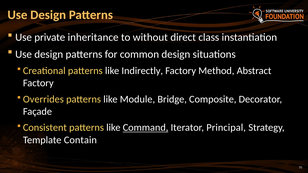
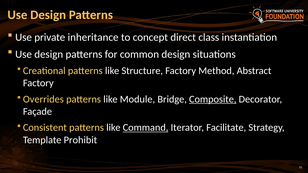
without: without -> concept
Indirectly: Indirectly -> Structure
Composite underline: none -> present
Principal: Principal -> Facilitate
Contain: Contain -> Prohibit
